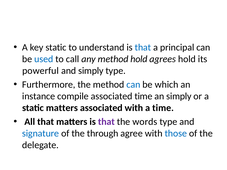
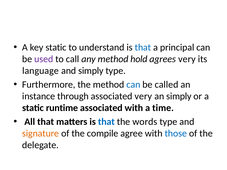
used colour: blue -> purple
agrees hold: hold -> very
powerful: powerful -> language
which: which -> called
compile: compile -> through
associated time: time -> very
static matters: matters -> runtime
that at (106, 122) colour: purple -> blue
signature colour: blue -> orange
through: through -> compile
